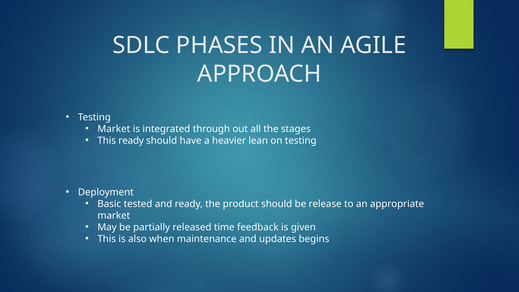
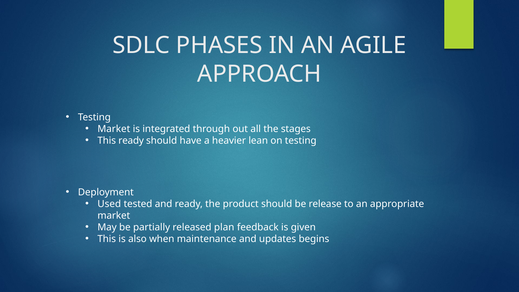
Basic: Basic -> Used
time: time -> plan
